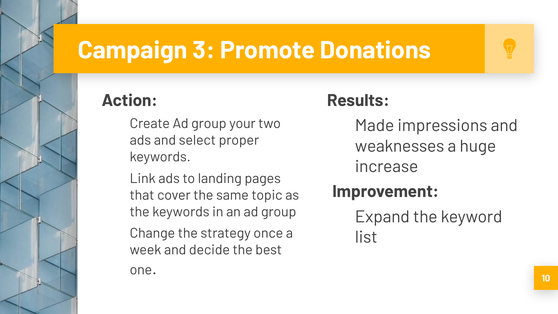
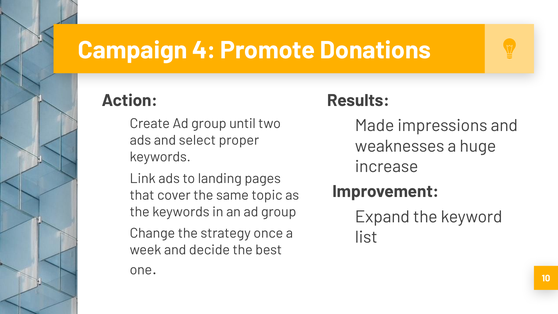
3: 3 -> 4
your: your -> until
